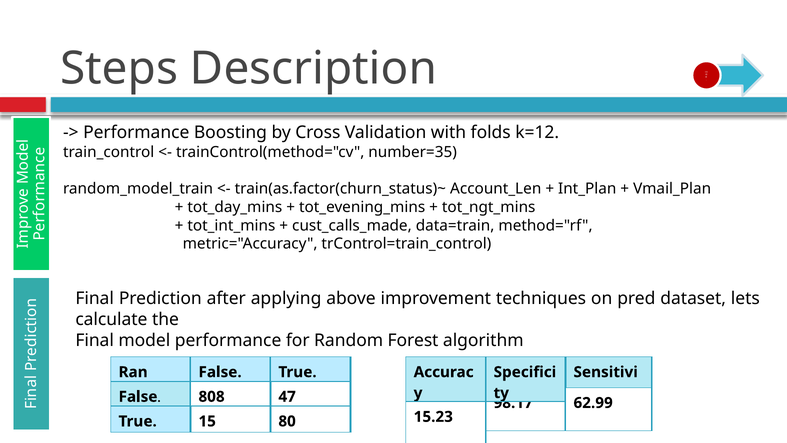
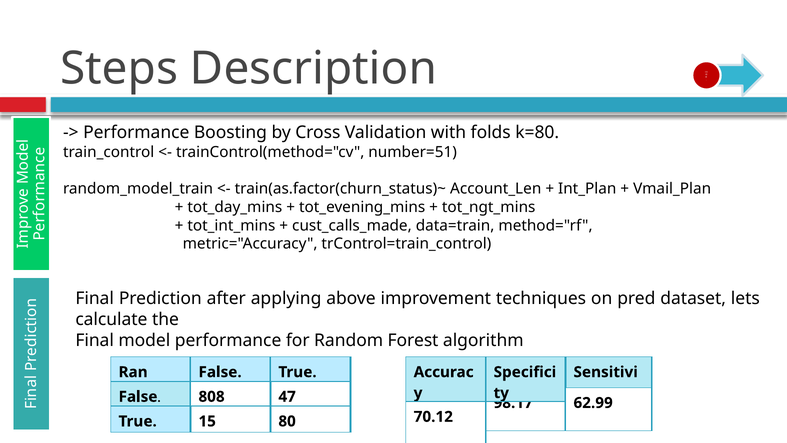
k=12: k=12 -> k=80
number=35: number=35 -> number=51
15.23: 15.23 -> 70.12
